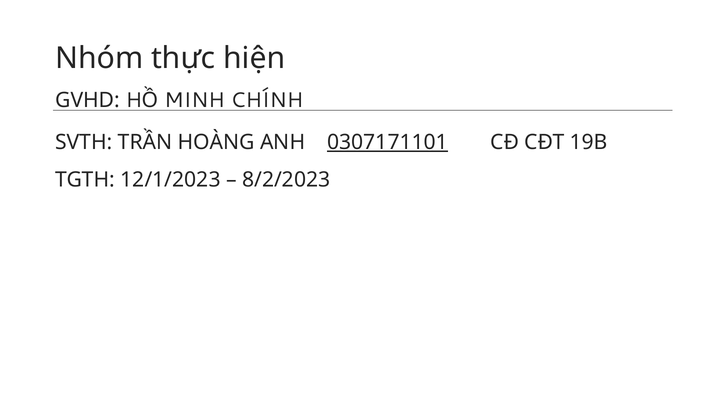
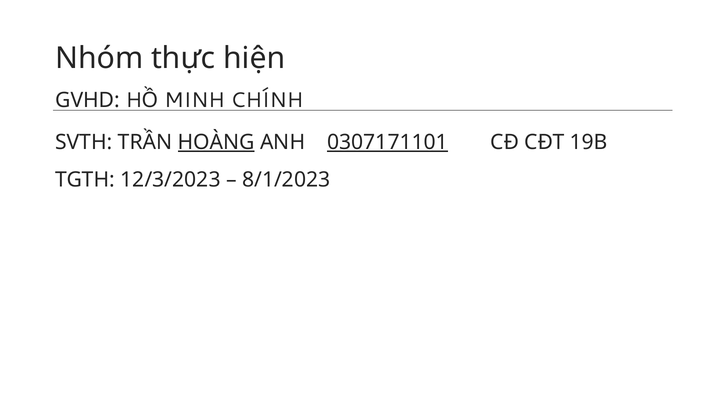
HOÀNG underline: none -> present
12/1/2023: 12/1/2023 -> 12/3/2023
8/2/2023: 8/2/2023 -> 8/1/2023
